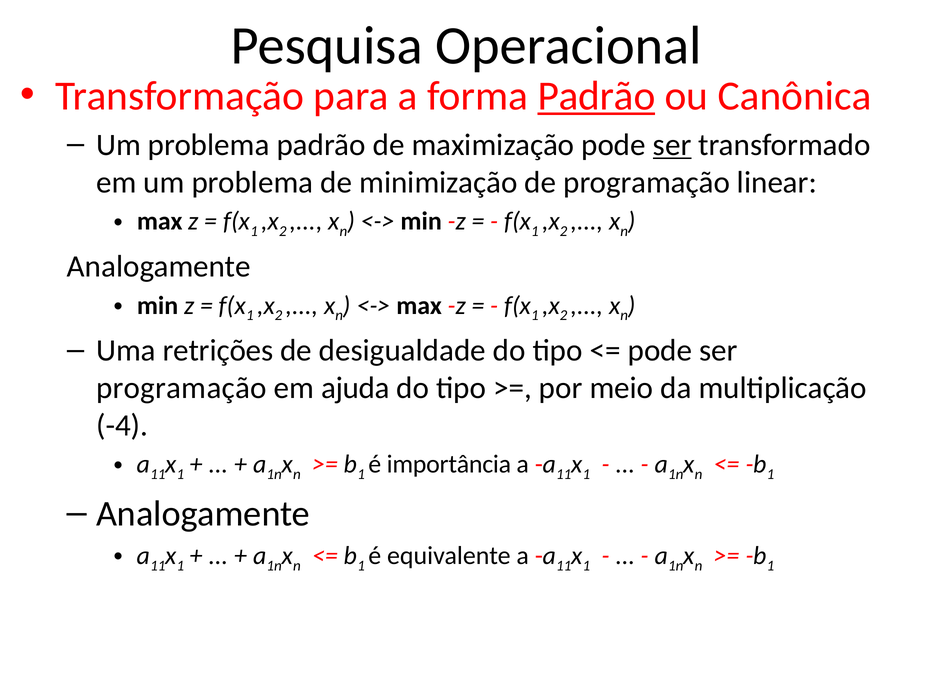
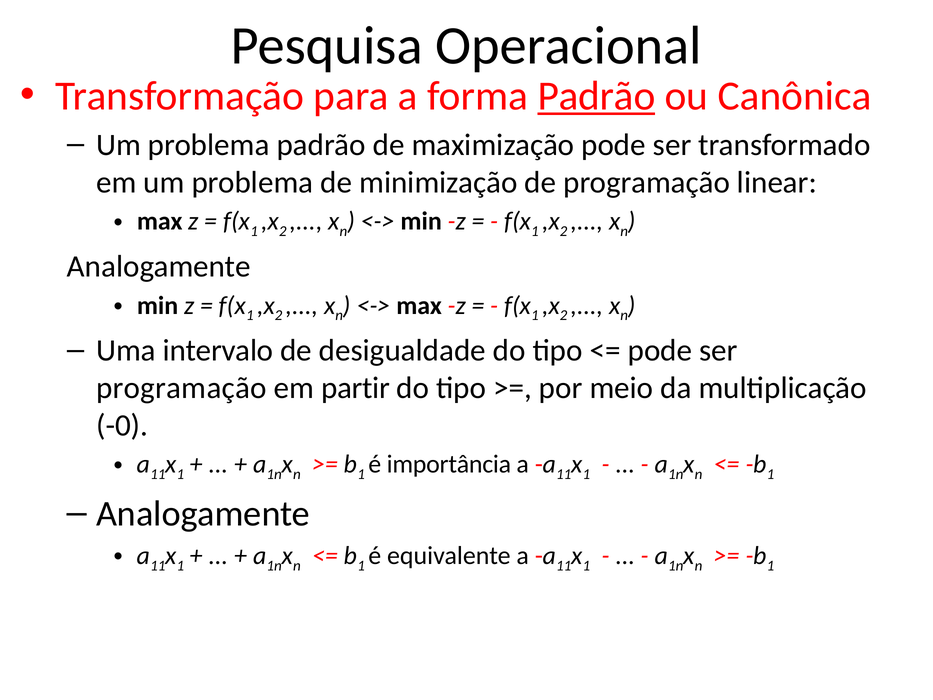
ser at (672, 145) underline: present -> none
retrições: retrições -> intervalo
ajuda: ajuda -> partir
-4: -4 -> -0
